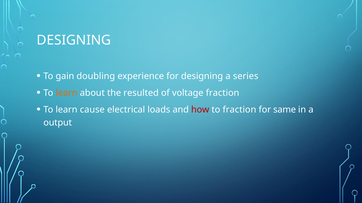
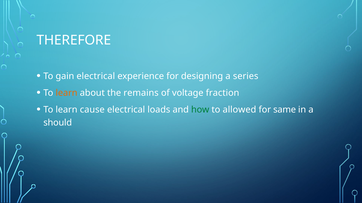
DESIGNING at (74, 40): DESIGNING -> THEREFORE
gain doubling: doubling -> electrical
resulted: resulted -> remains
how colour: red -> green
to fraction: fraction -> allowed
output: output -> should
